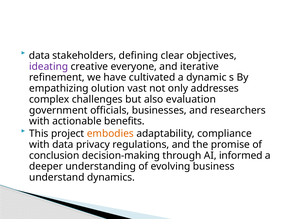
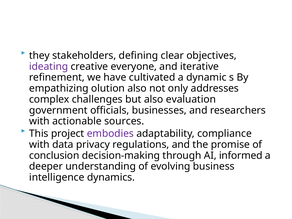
data at (39, 56): data -> they
olution vast: vast -> also
benefits: benefits -> sources
embodies colour: orange -> purple
understand: understand -> intelligence
